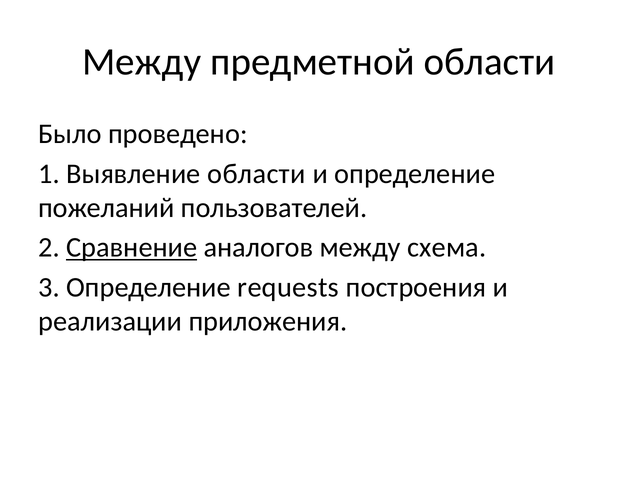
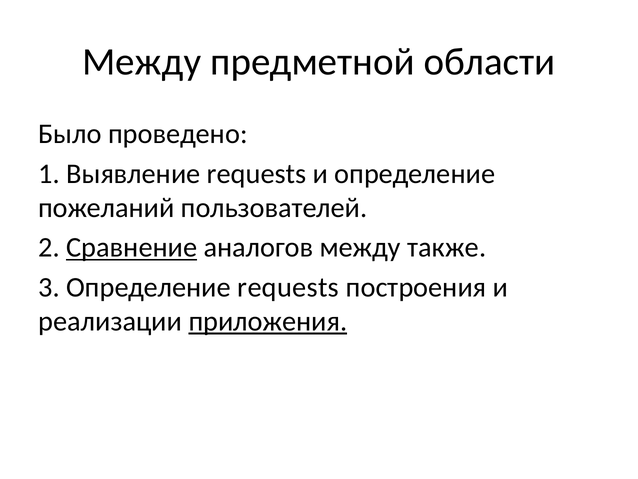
Выявление области: области -> requests
схема: схема -> также
приложения underline: none -> present
